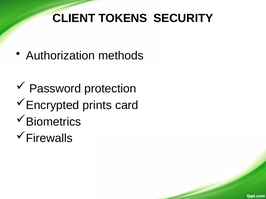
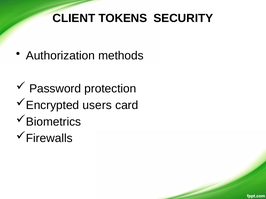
prints: prints -> users
